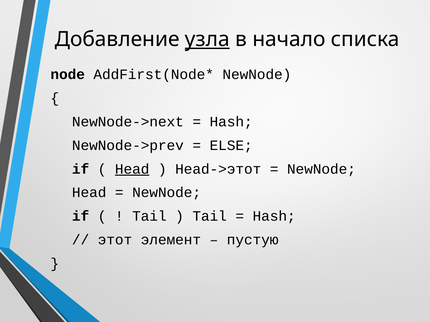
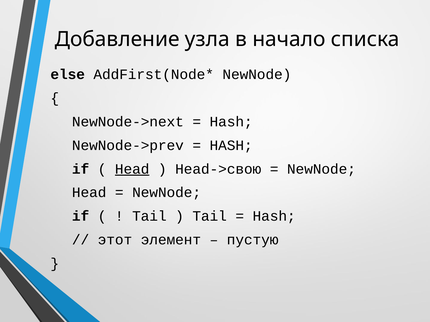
узла underline: present -> none
node: node -> else
ELSE at (231, 146): ELSE -> HASH
Head->этот: Head->этот -> Head->свою
